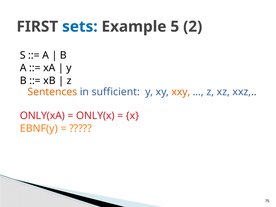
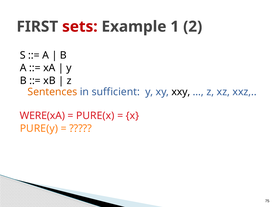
sets colour: blue -> red
5: 5 -> 1
xxy colour: orange -> black
ONLY(xA: ONLY(xA -> WERE(xA
ONLY(x: ONLY(x -> PURE(x
EBNF(y: EBNF(y -> PURE(y
